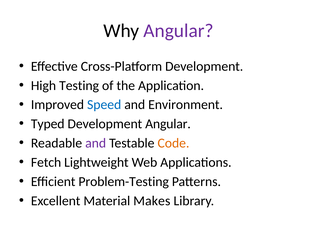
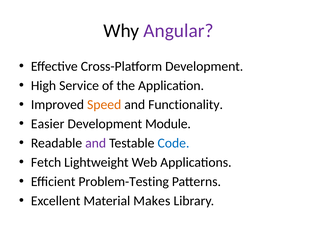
Testing: Testing -> Service
Speed colour: blue -> orange
Environment: Environment -> Functionality
Typed: Typed -> Easier
Development Angular: Angular -> Module
Code colour: orange -> blue
